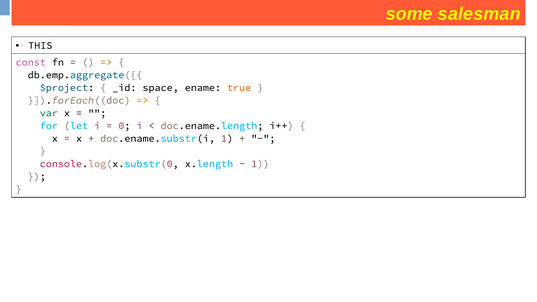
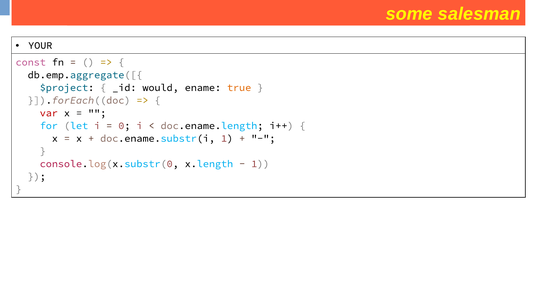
THIS: THIS -> YOUR
space: space -> would
var colour: green -> red
